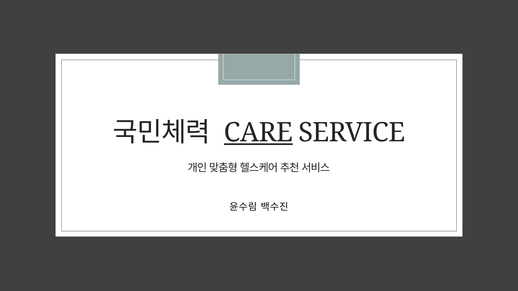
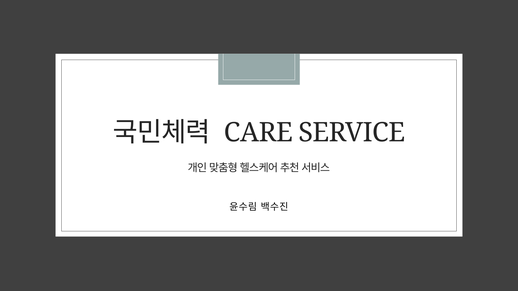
CARE underline: present -> none
